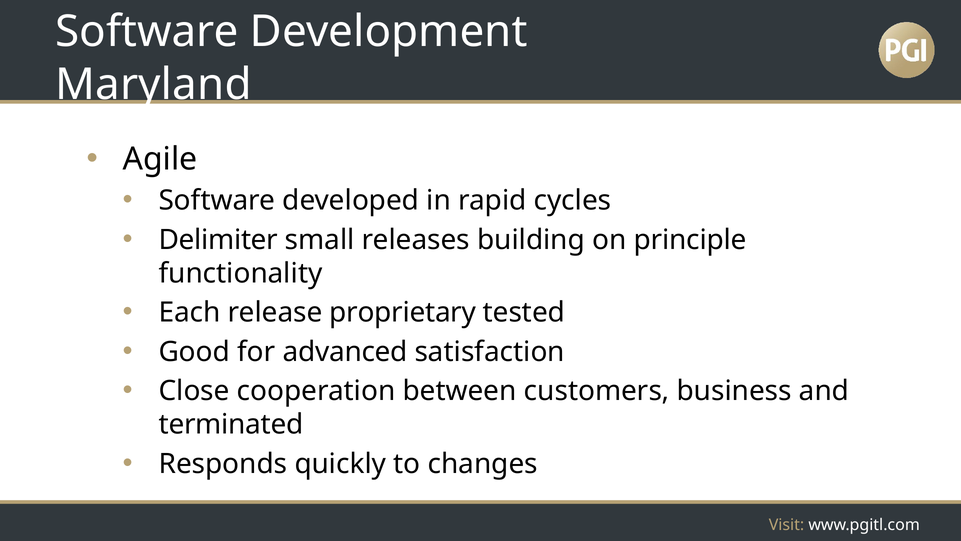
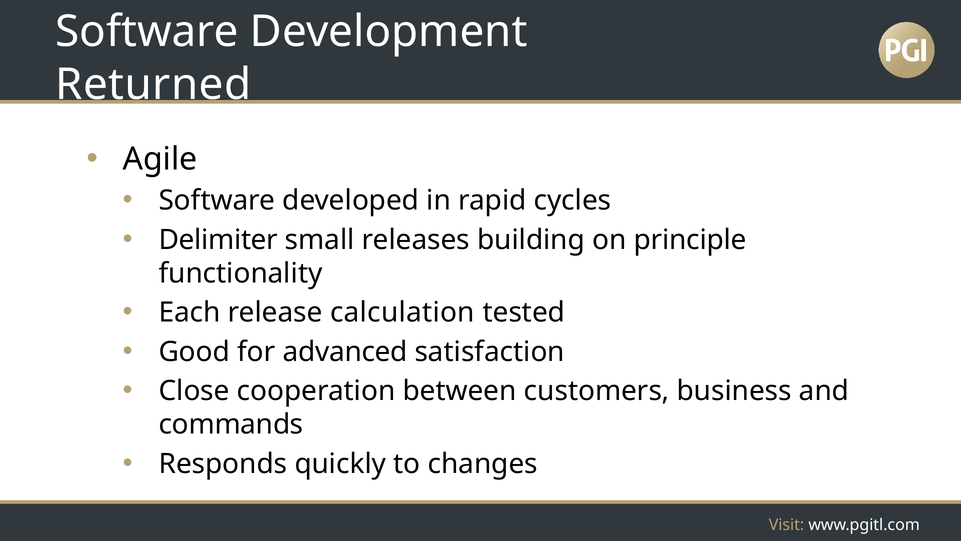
Maryland: Maryland -> Returned
proprietary: proprietary -> calculation
terminated: terminated -> commands
